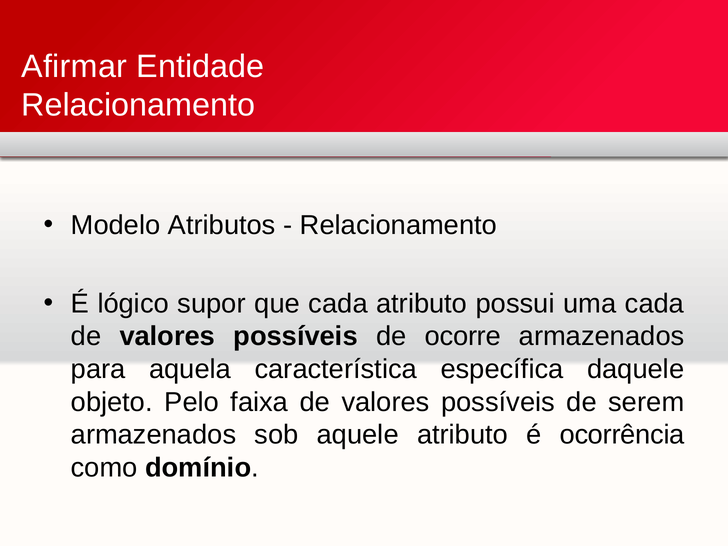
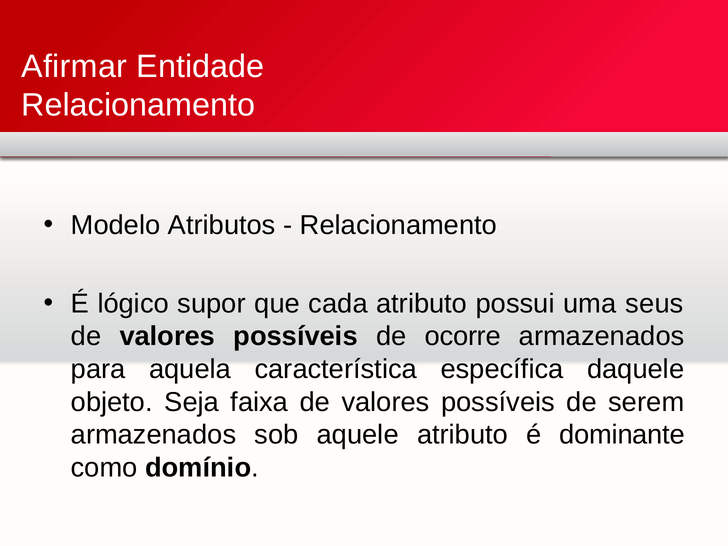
uma cada: cada -> seus
Pelo: Pelo -> Seja
ocorrência: ocorrência -> dominante
